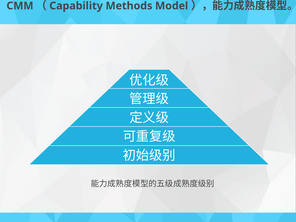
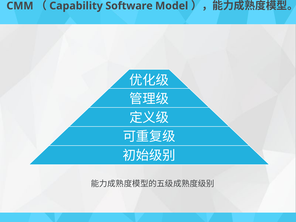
Methods: Methods -> Software
